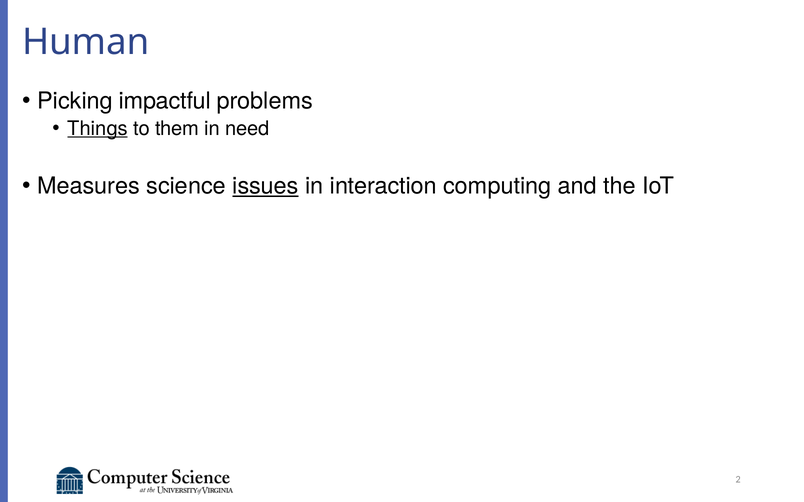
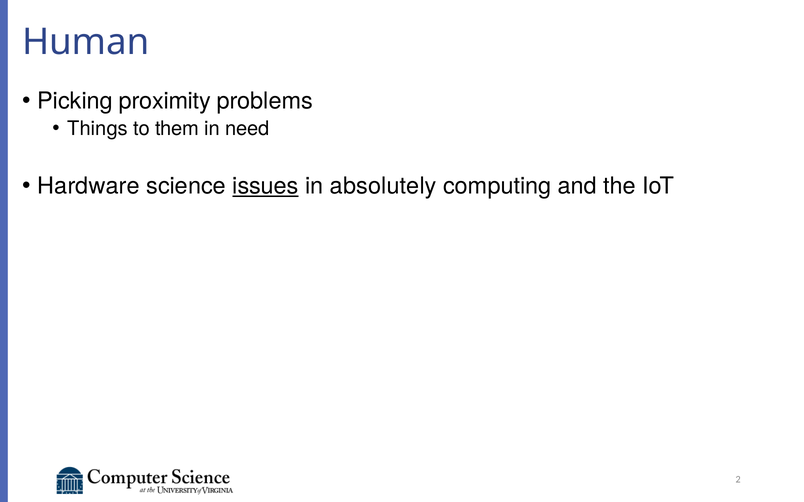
impactful: impactful -> proximity
Things underline: present -> none
Measures: Measures -> Hardware
interaction: interaction -> absolutely
